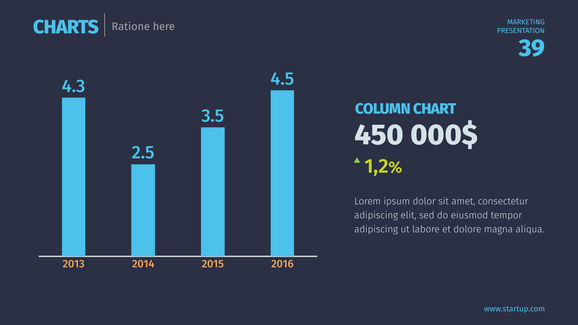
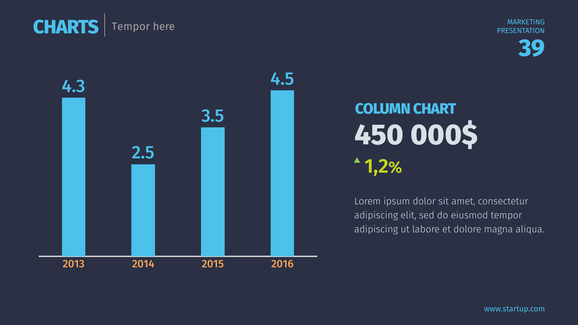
CHARTS Ratione: Ratione -> Tempor
